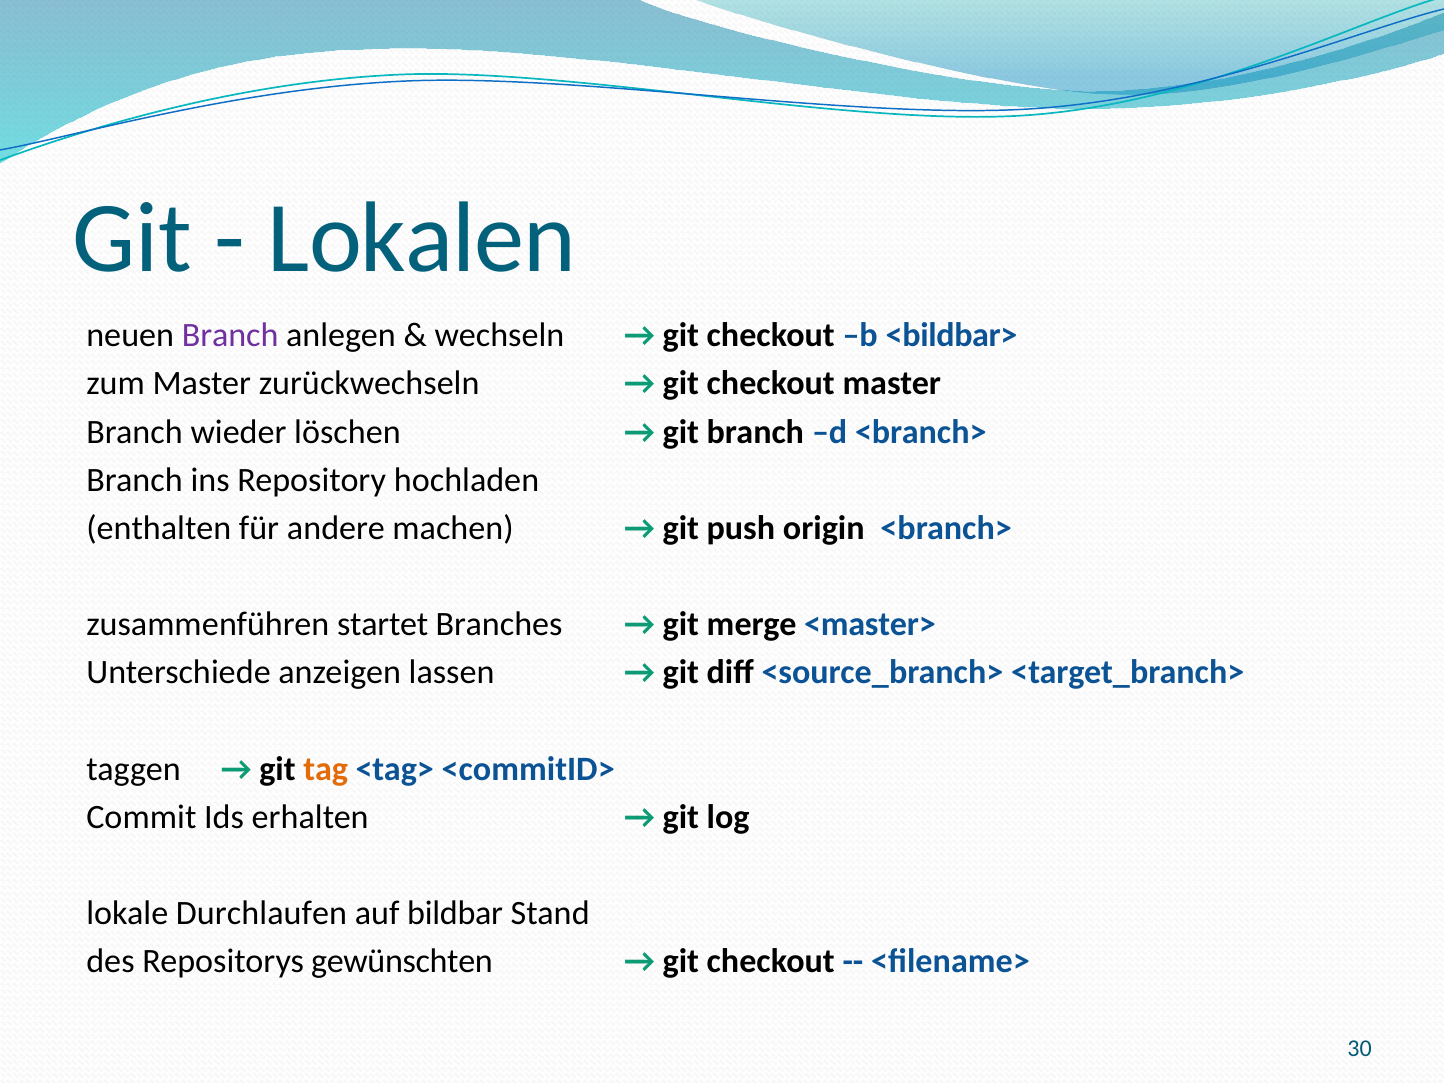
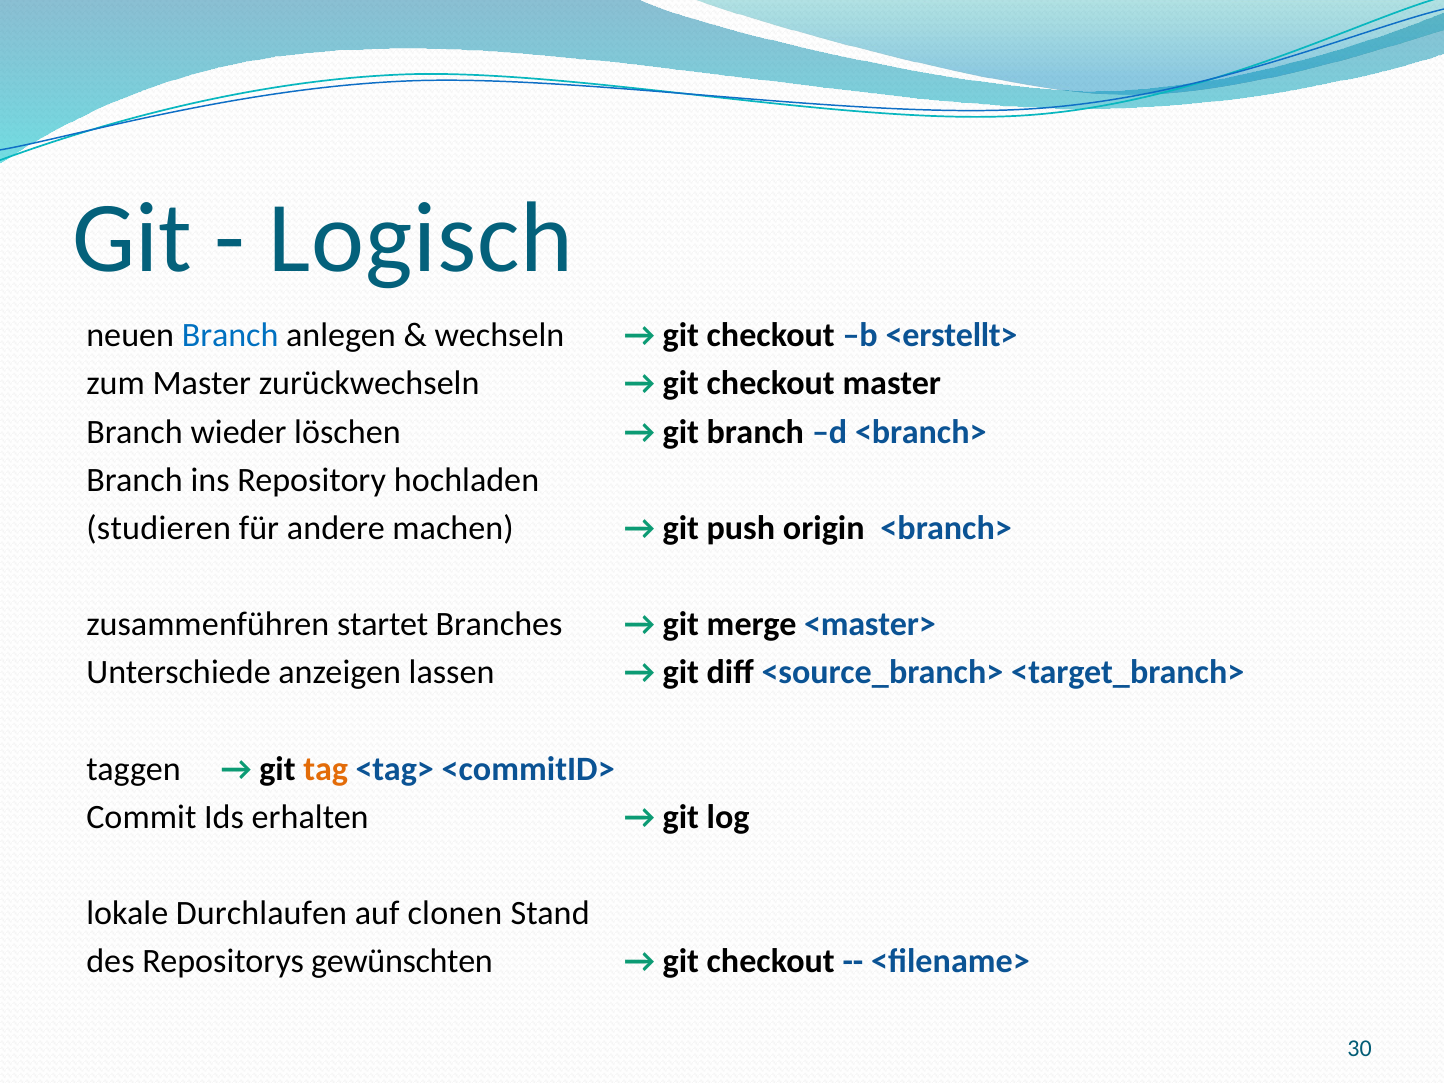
Lokalen: Lokalen -> Logisch
Branch at (230, 336) colour: purple -> blue
<bildbar>: <bildbar> -> <erstellt>
enthalten: enthalten -> studieren
bildbar: bildbar -> clonen
